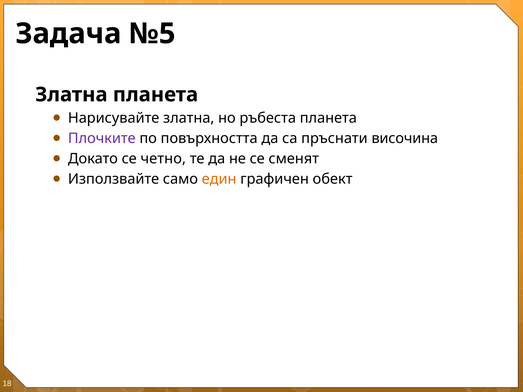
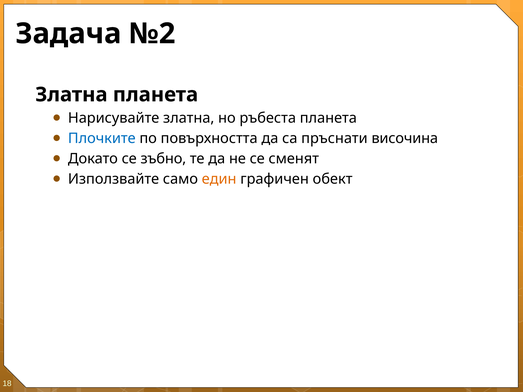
№5: №5 -> №2
Плочките colour: purple -> blue
четно: четно -> зъбно
